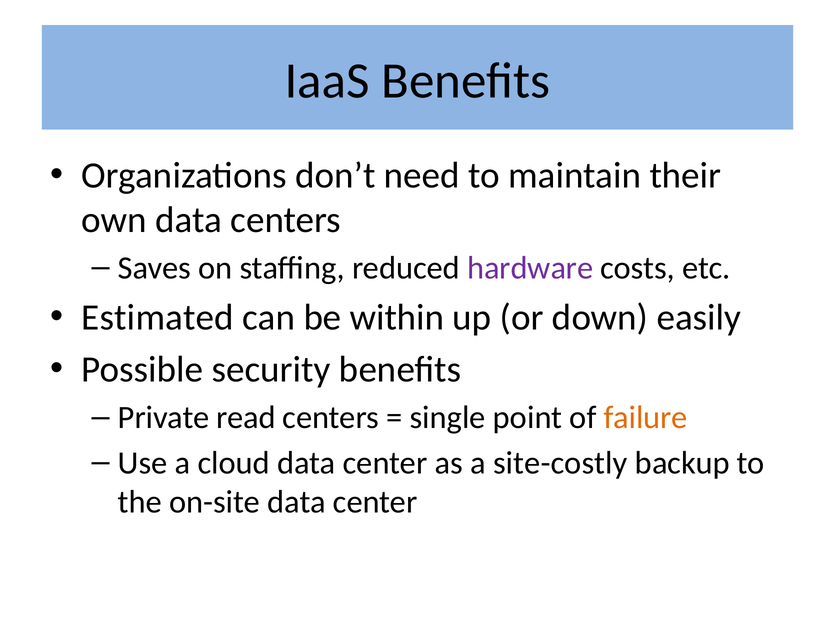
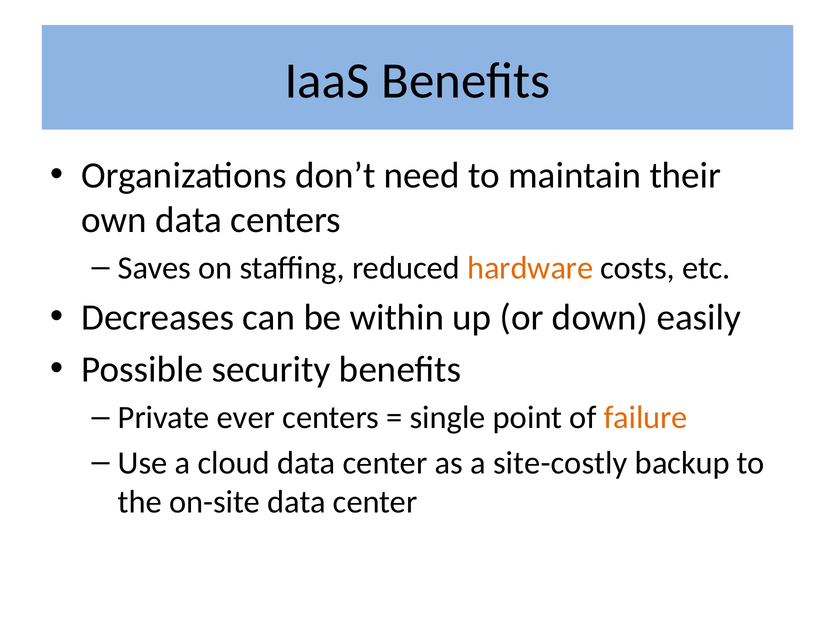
hardware colour: purple -> orange
Estimated: Estimated -> Decreases
read: read -> ever
